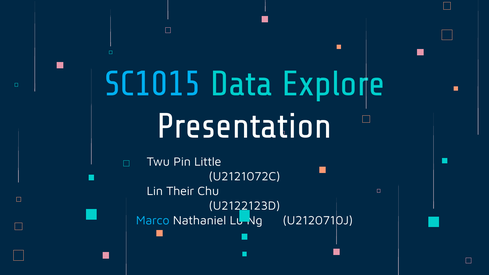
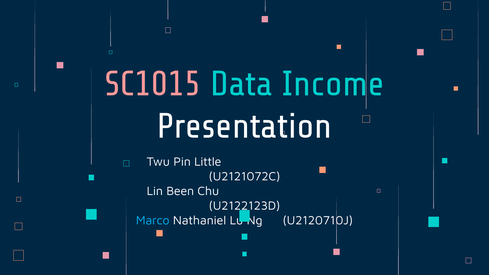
SC1015 colour: light blue -> pink
Explore: Explore -> Income
Their: Their -> Been
